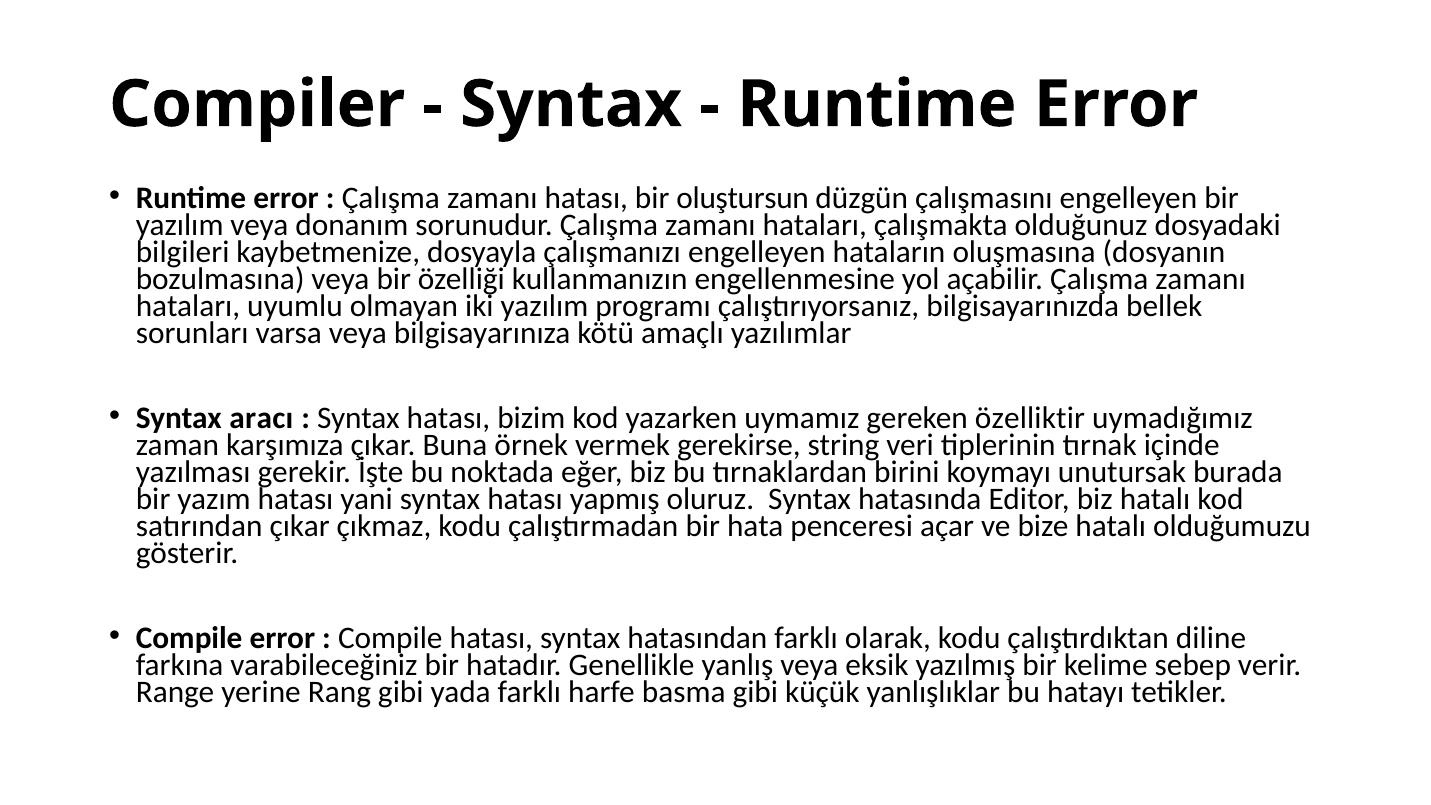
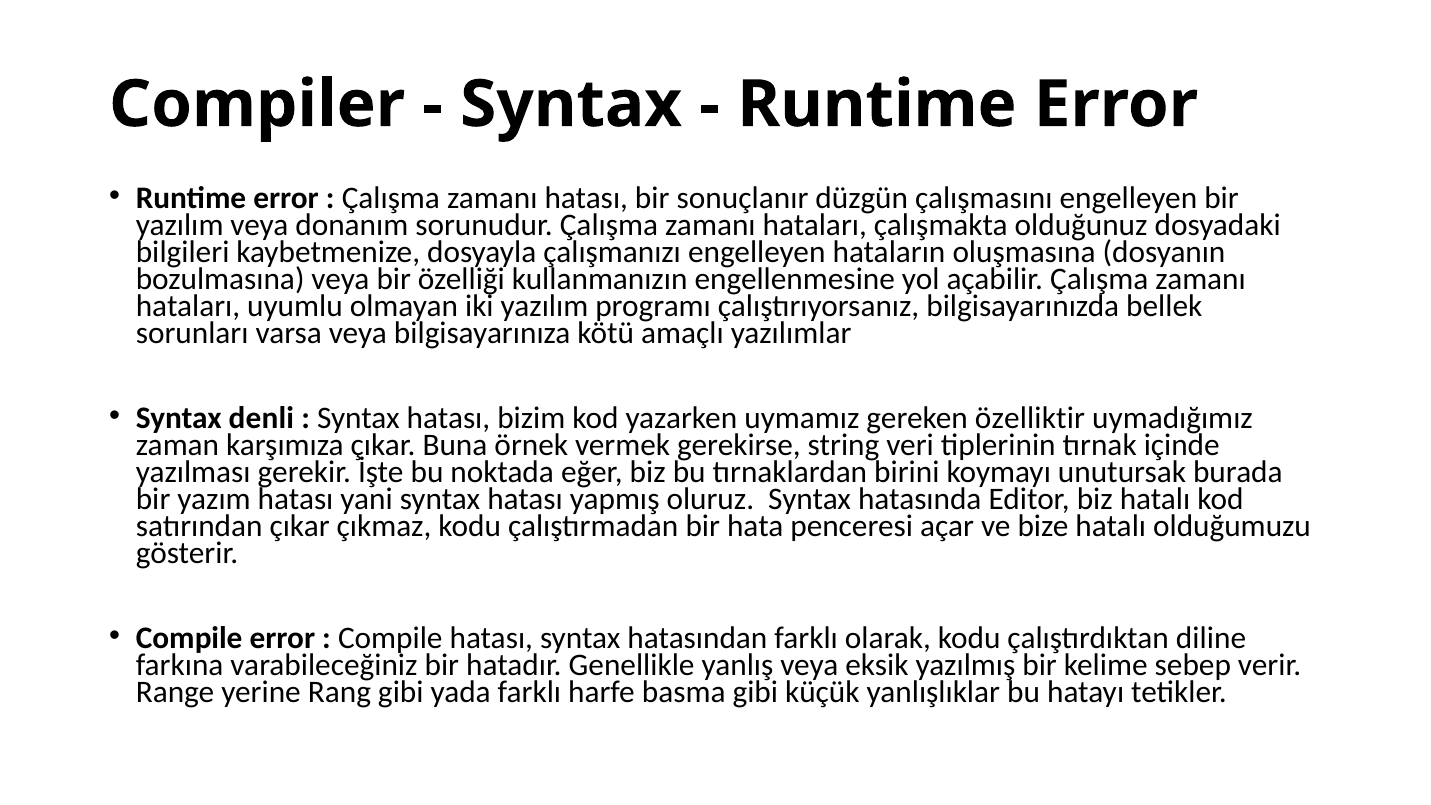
oluştursun: oluştursun -> sonuçlanır
aracı: aracı -> denli
